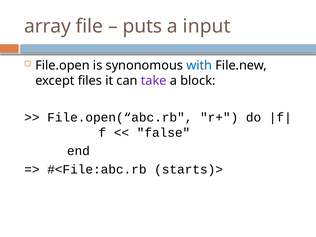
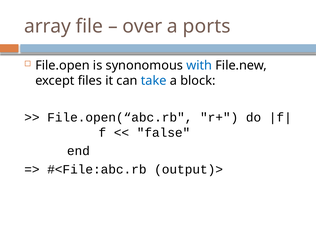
puts: puts -> over
input: input -> ports
take colour: purple -> blue
starts)>: starts)> -> output)>
